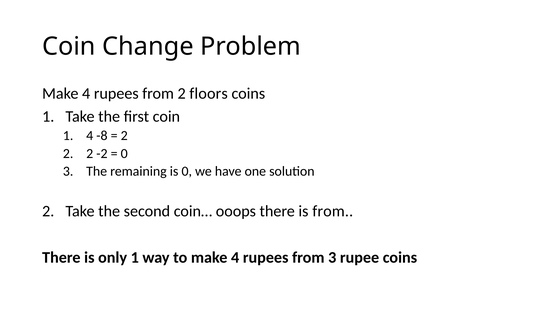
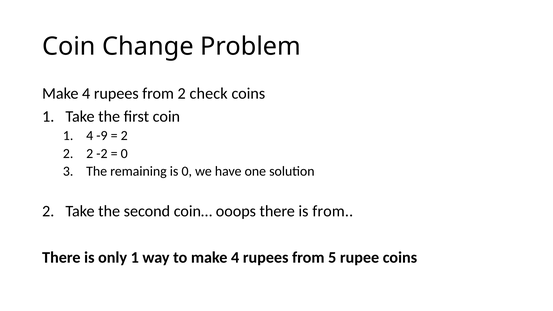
floors: floors -> check
-8: -8 -> -9
from 3: 3 -> 5
